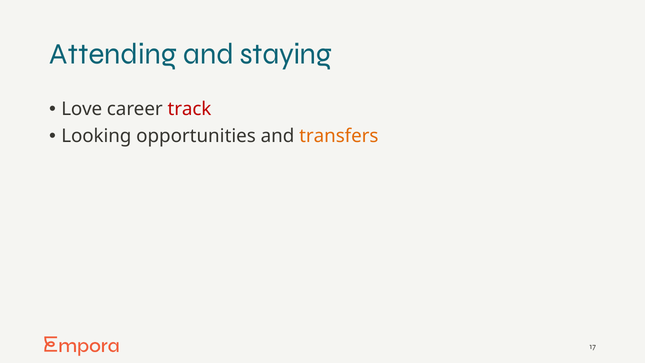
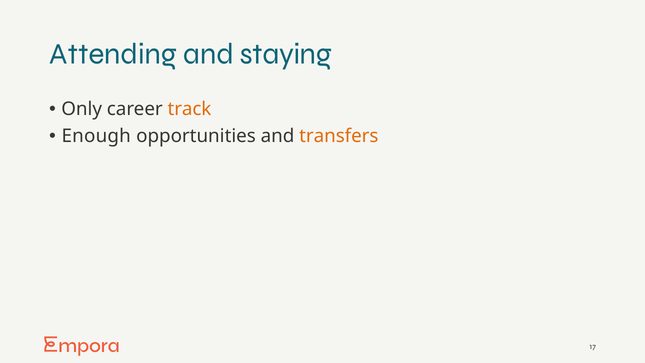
Love: Love -> Only
track colour: red -> orange
Looking: Looking -> Enough
